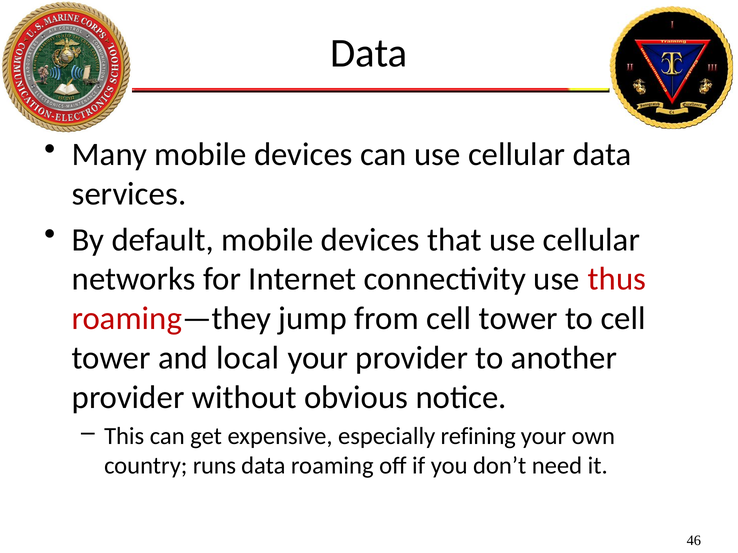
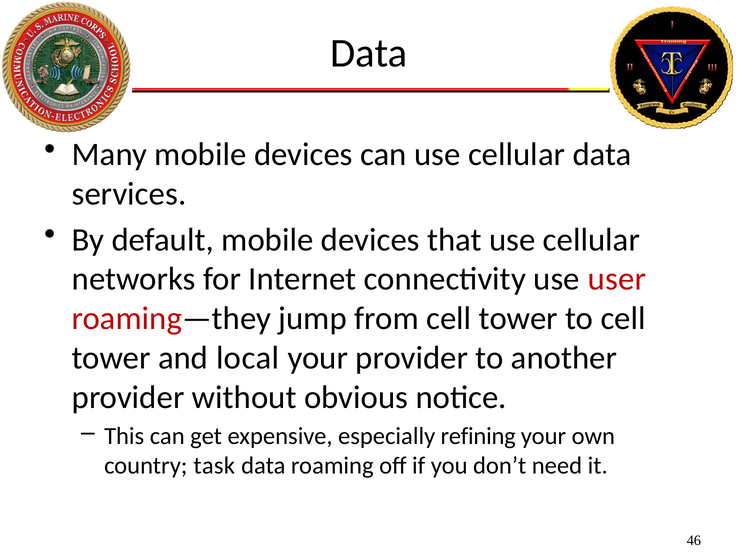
thus: thus -> user
runs: runs -> task
